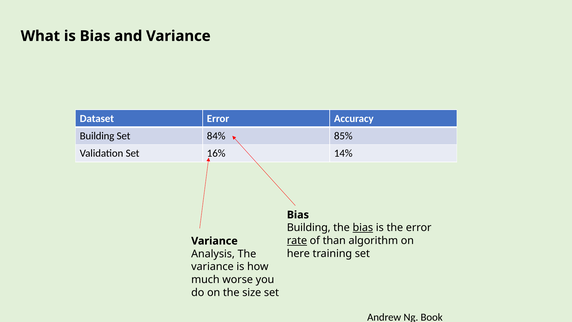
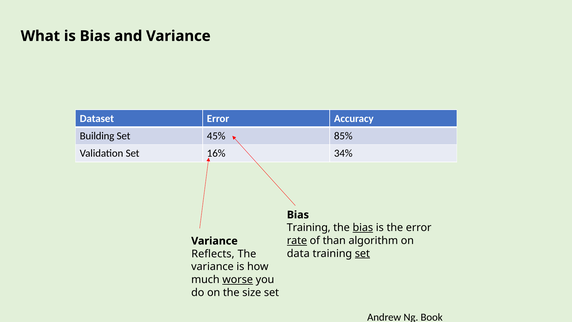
84%: 84% -> 45%
14%: 14% -> 34%
Building at (309, 228): Building -> Training
here: here -> data
set at (362, 253) underline: none -> present
Analysis: Analysis -> Reflects
worse underline: none -> present
